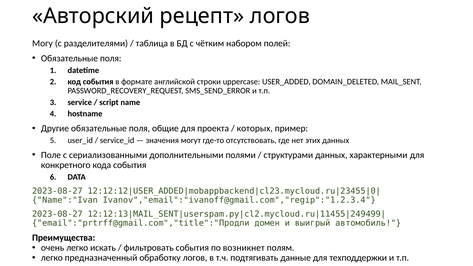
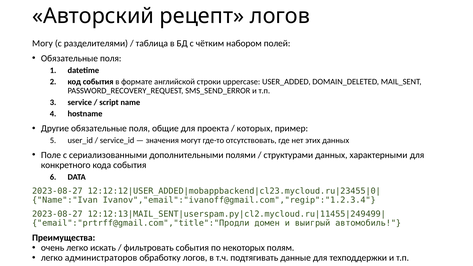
возникнет: возникнет -> некоторых
предназначенный: предназначенный -> администраторов
